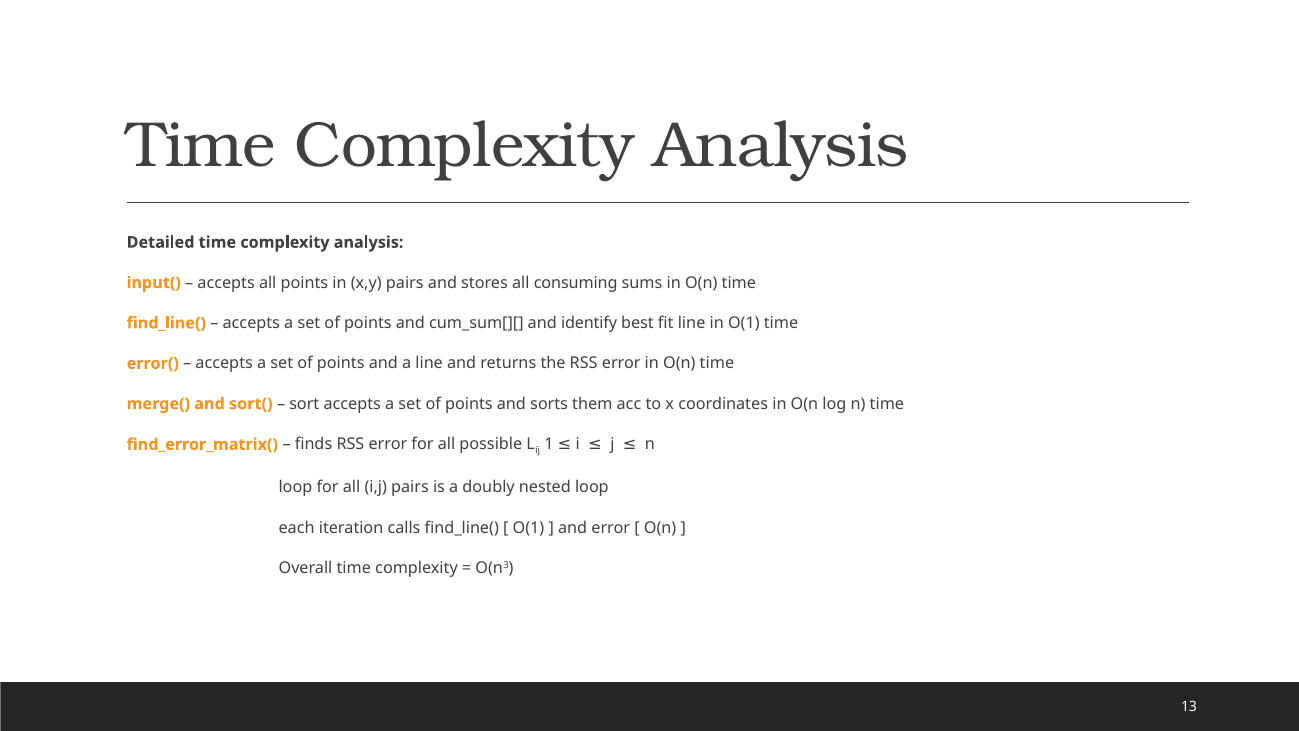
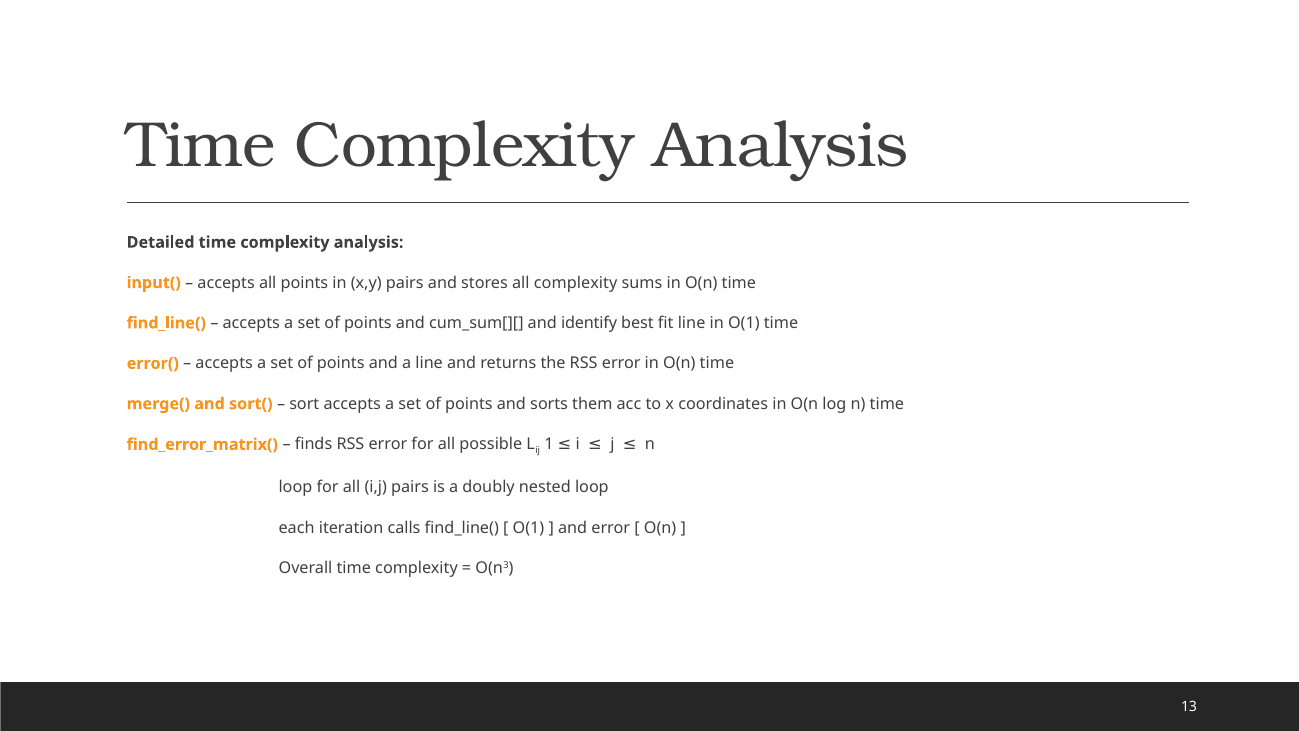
all consuming: consuming -> complexity
